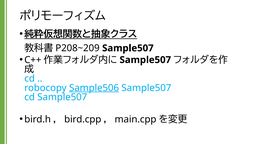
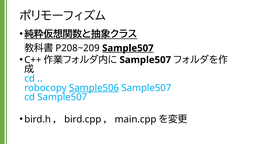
Sample507 at (128, 48) underline: none -> present
